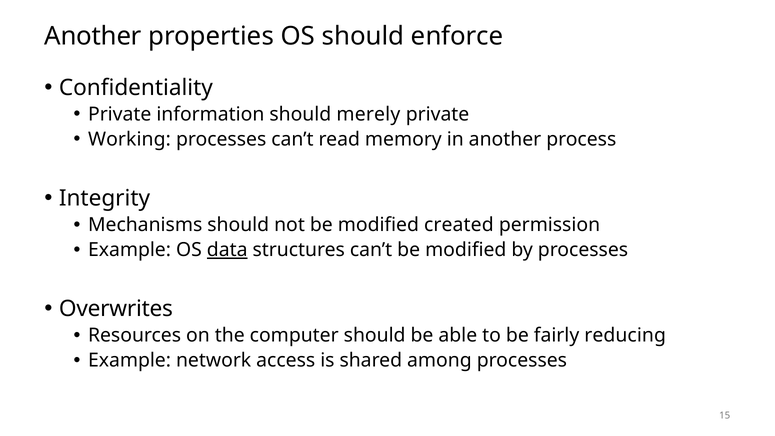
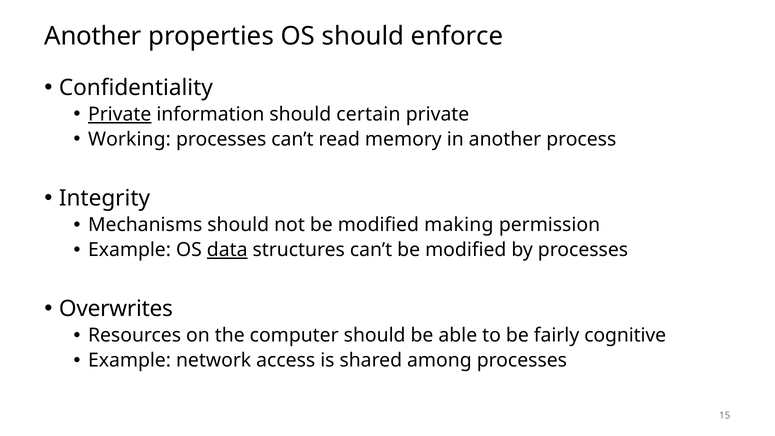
Private at (120, 114) underline: none -> present
merely: merely -> certain
created: created -> making
reducing: reducing -> cognitive
